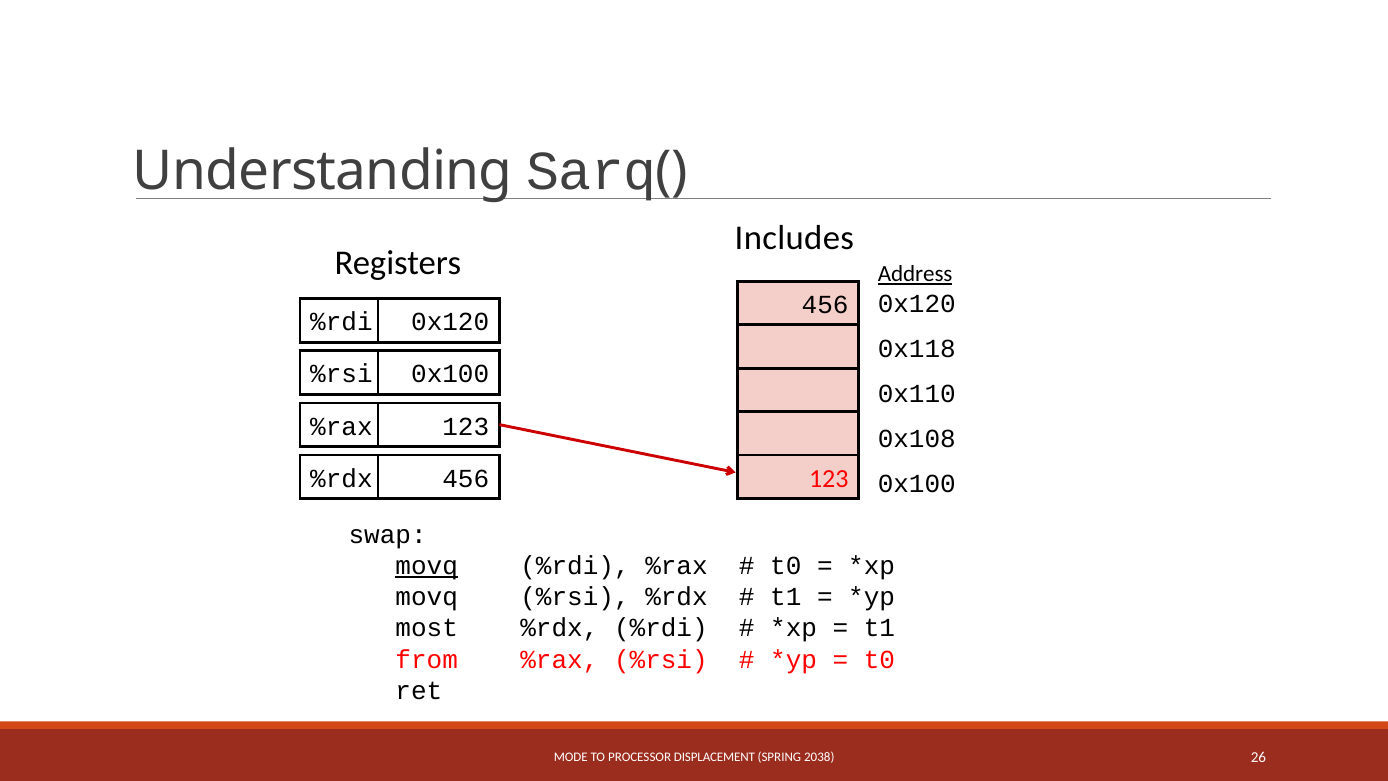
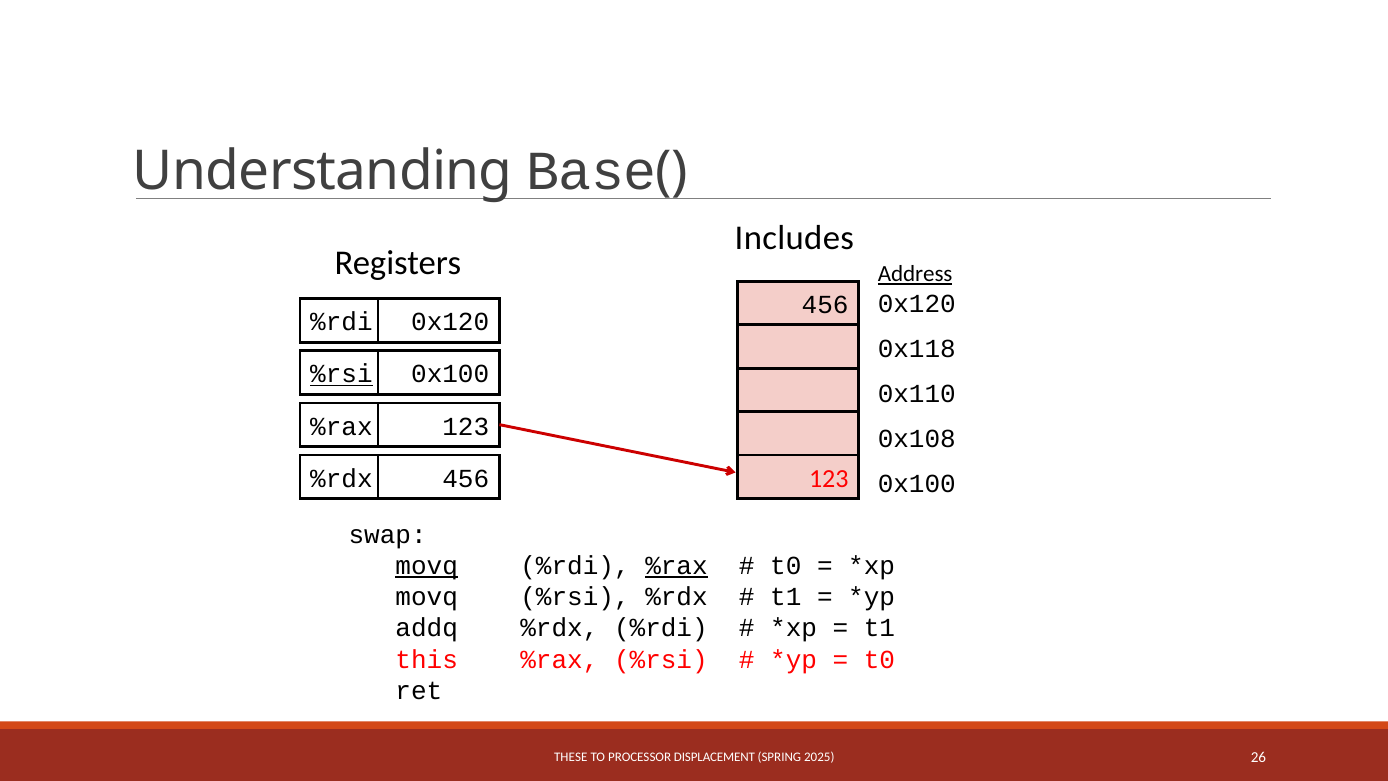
Sarq: Sarq -> Base
%rsi at (341, 374) underline: none -> present
%rax at (676, 566) underline: none -> present
most: most -> addq
from: from -> this
MODE: MODE -> THESE
2038: 2038 -> 2025
